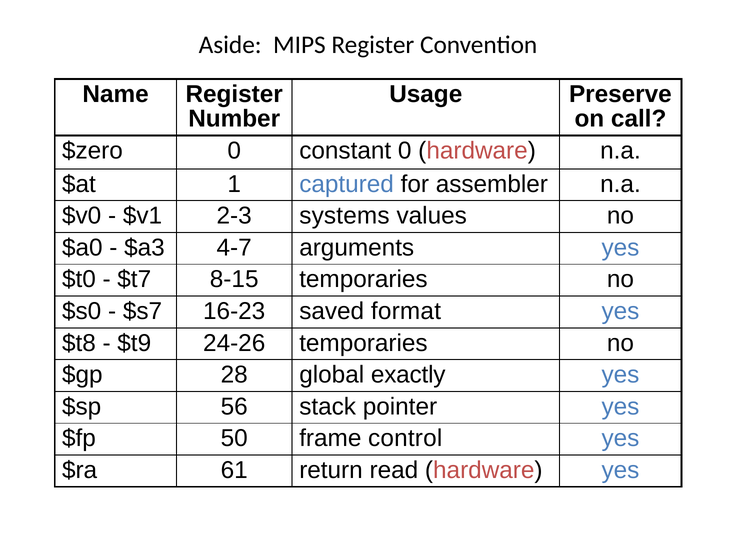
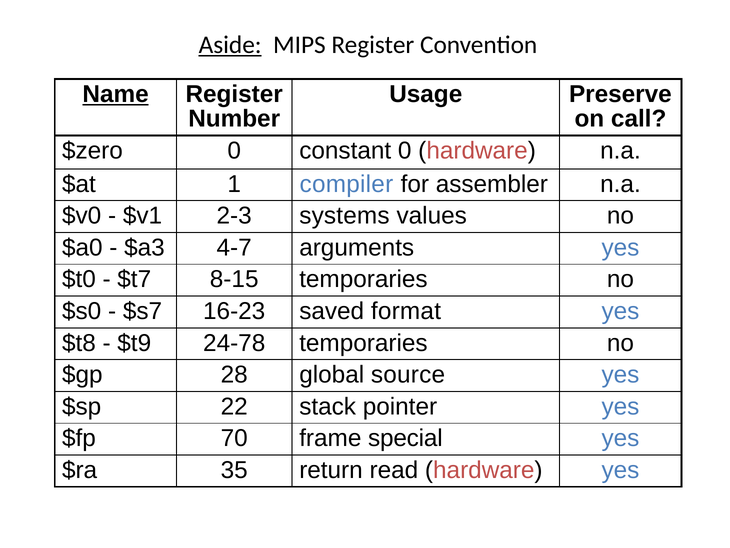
Aside underline: none -> present
Name underline: none -> present
captured: captured -> compiler
24-26: 24-26 -> 24-78
exactly: exactly -> source
56: 56 -> 22
50: 50 -> 70
control: control -> special
61: 61 -> 35
